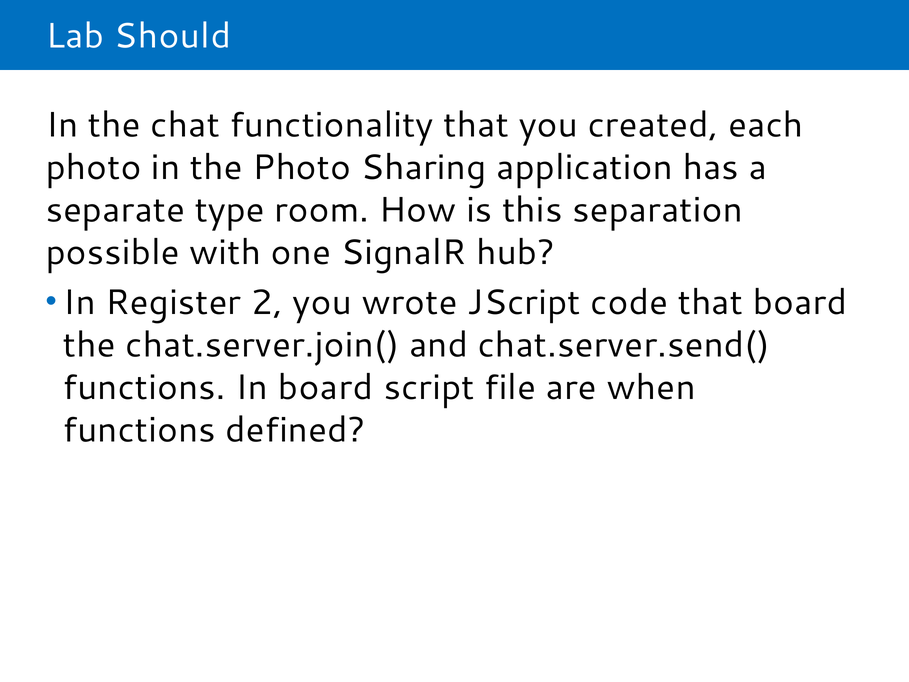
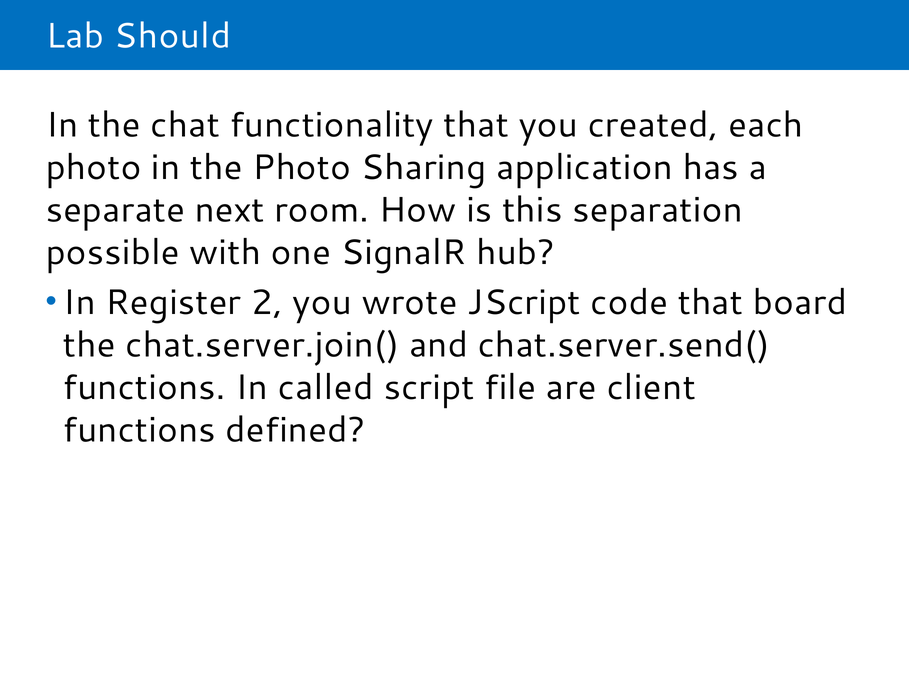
type: type -> next
In board: board -> called
when: when -> client
